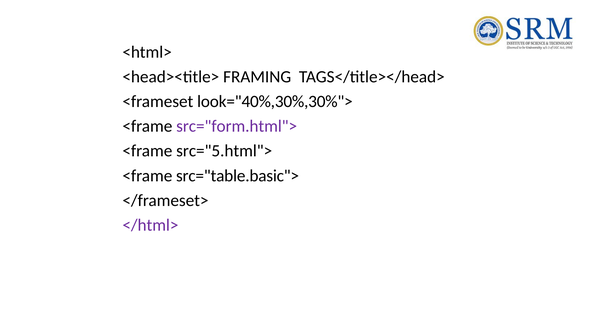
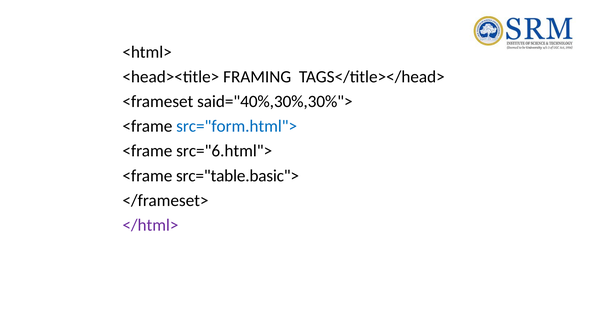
look="40%,30%,30%">: look="40%,30%,30%"> -> said="40%,30%,30%">
src="form.html"> colour: purple -> blue
src="5.html">: src="5.html"> -> src="6.html">
